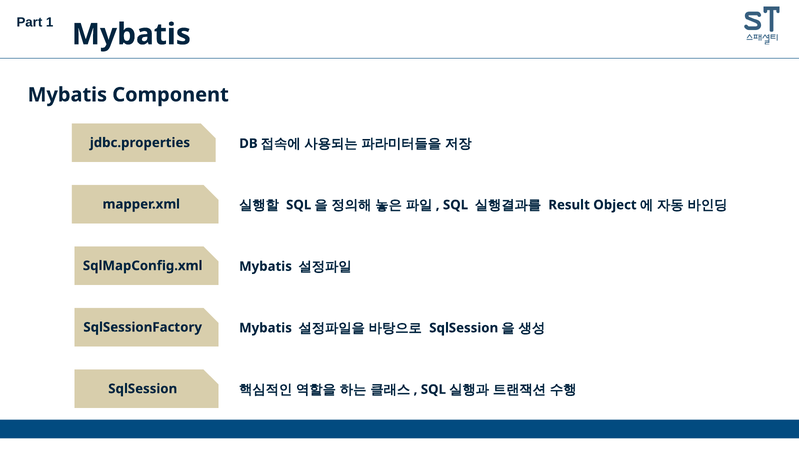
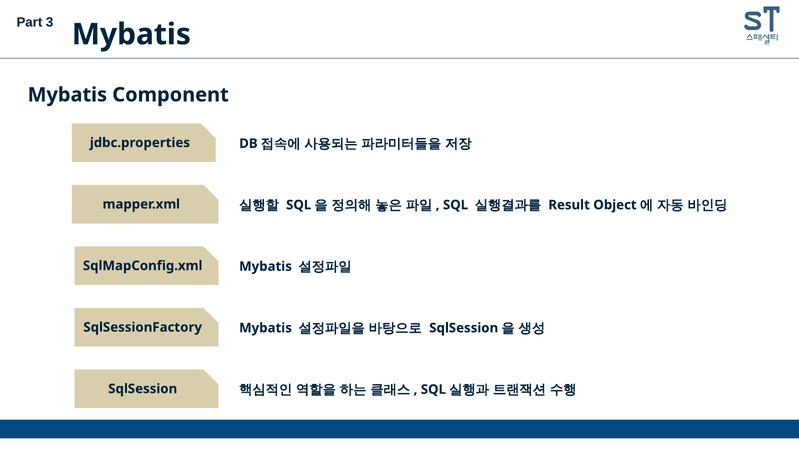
1: 1 -> 3
